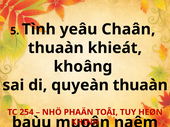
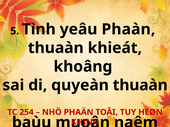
Chaân: Chaân -> Phaàn
